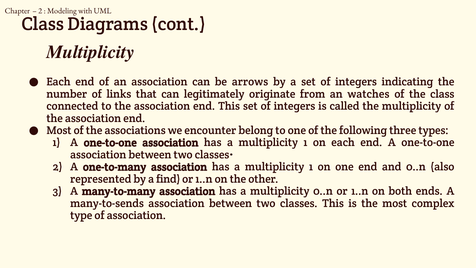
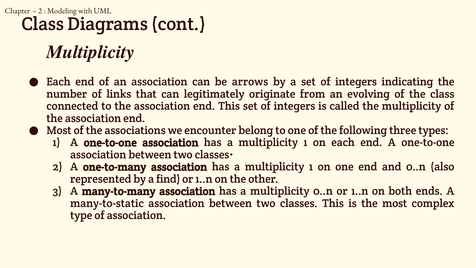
watches: watches -> evolving
many-to-sends: many-to-sends -> many-to-static
